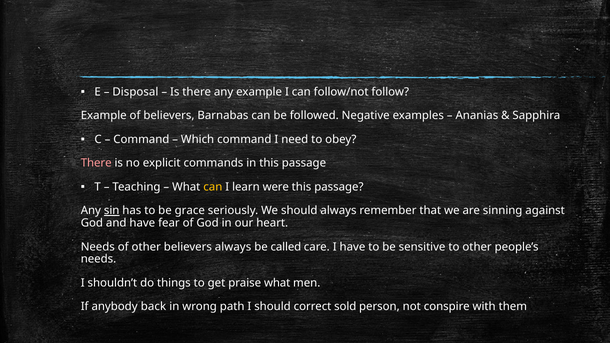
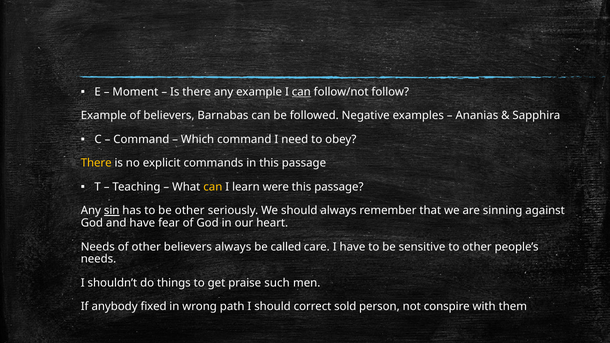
Disposal: Disposal -> Moment
can at (301, 92) underline: none -> present
There at (96, 163) colour: pink -> yellow
be grace: grace -> other
praise what: what -> such
back: back -> fixed
